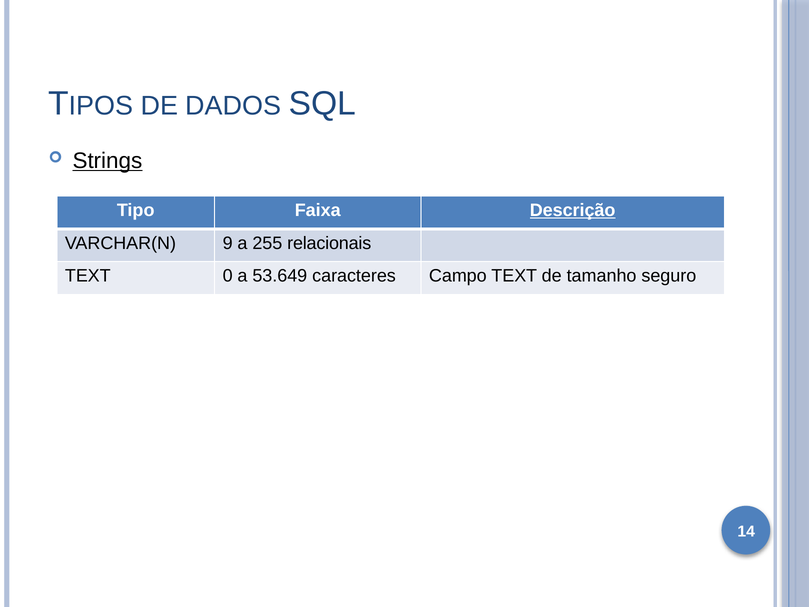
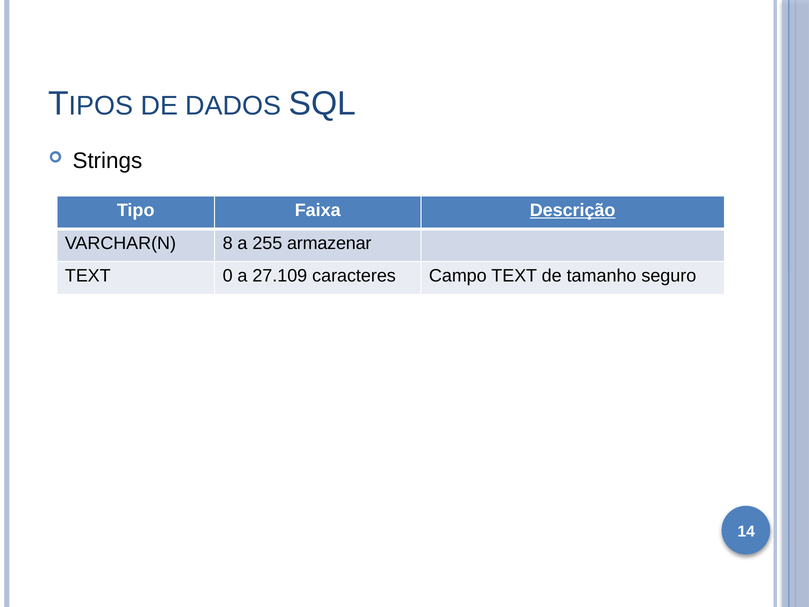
Strings underline: present -> none
9: 9 -> 8
relacionais: relacionais -> armazenar
53.649: 53.649 -> 27.109
